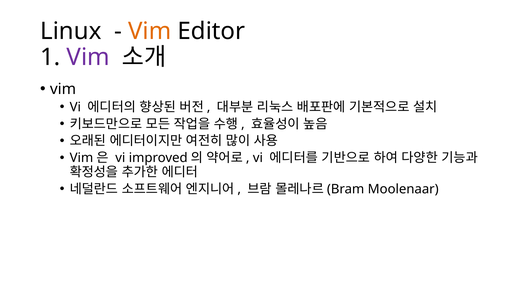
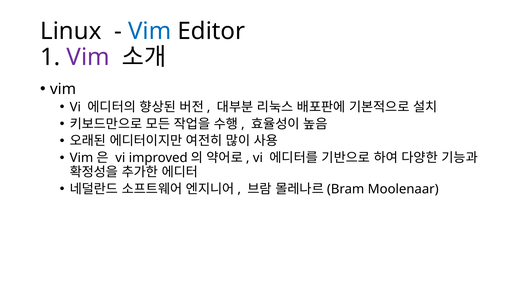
Vim at (150, 31) colour: orange -> blue
